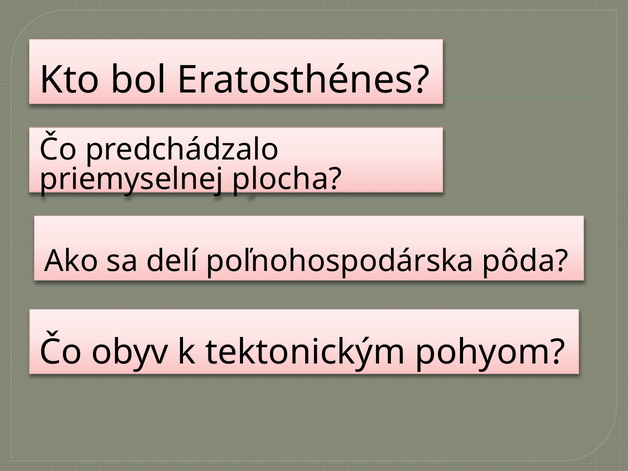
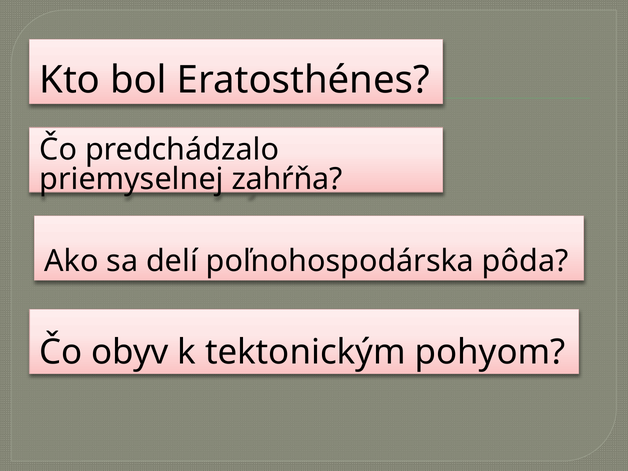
plocha: plocha -> zahŕňa
